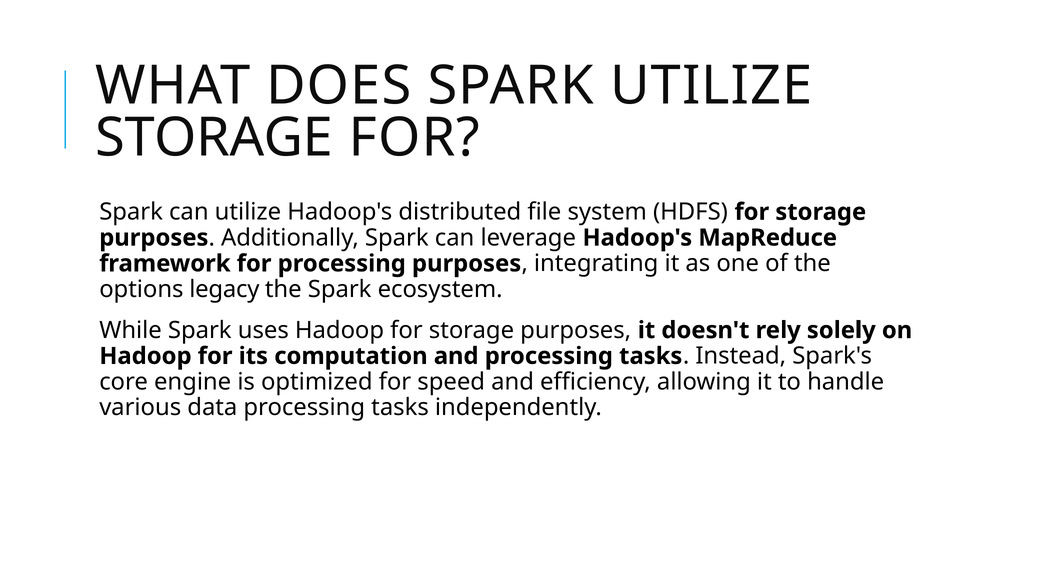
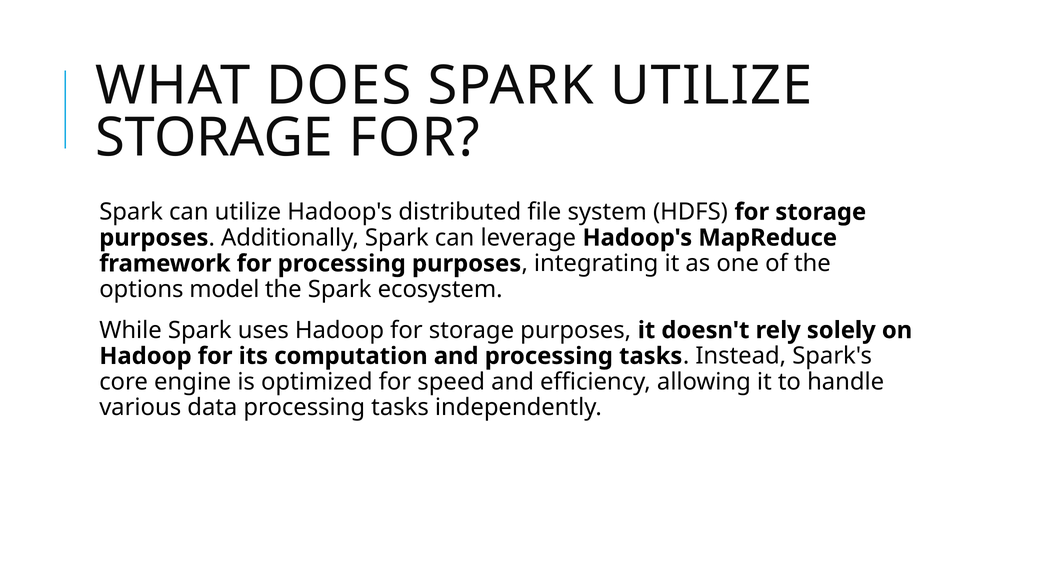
legacy: legacy -> model
